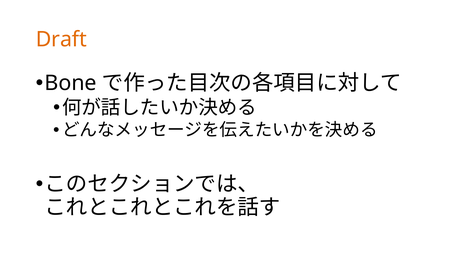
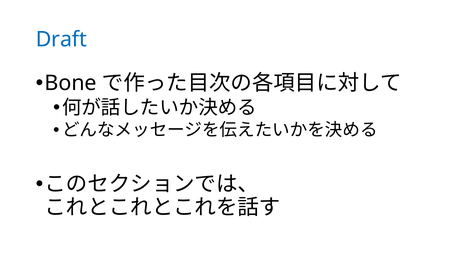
Draft colour: orange -> blue
